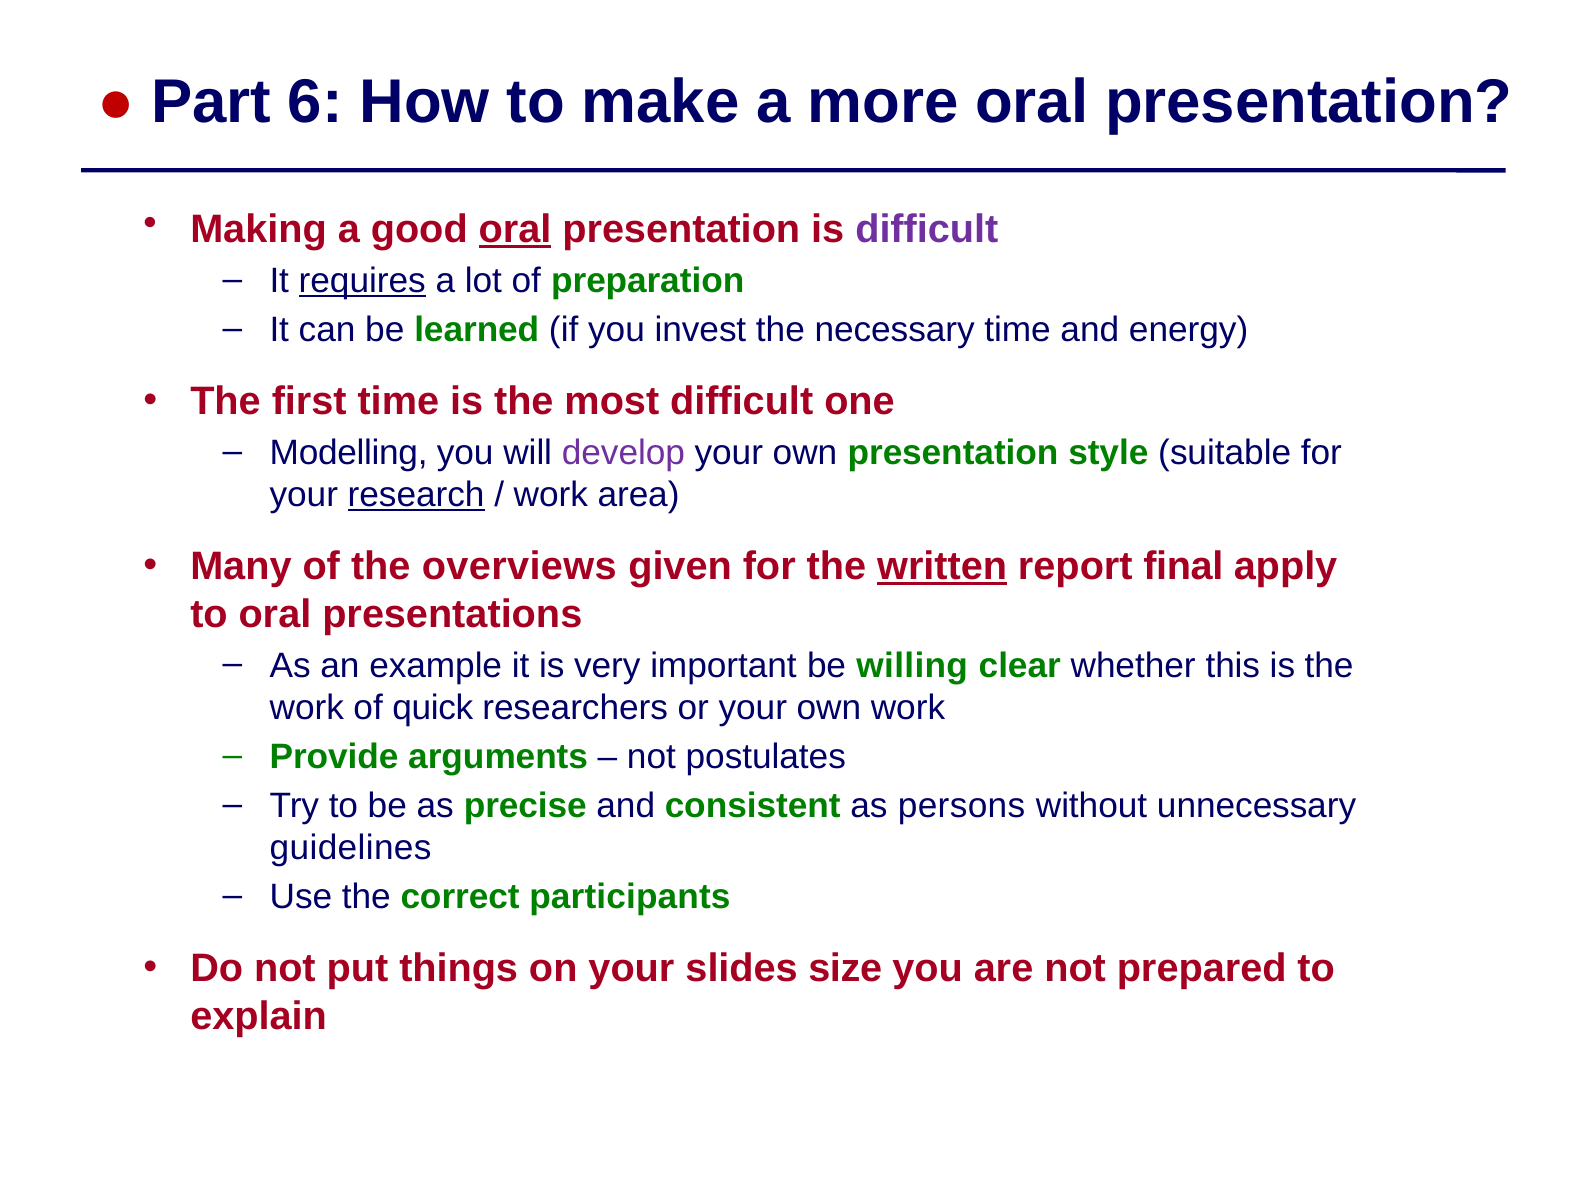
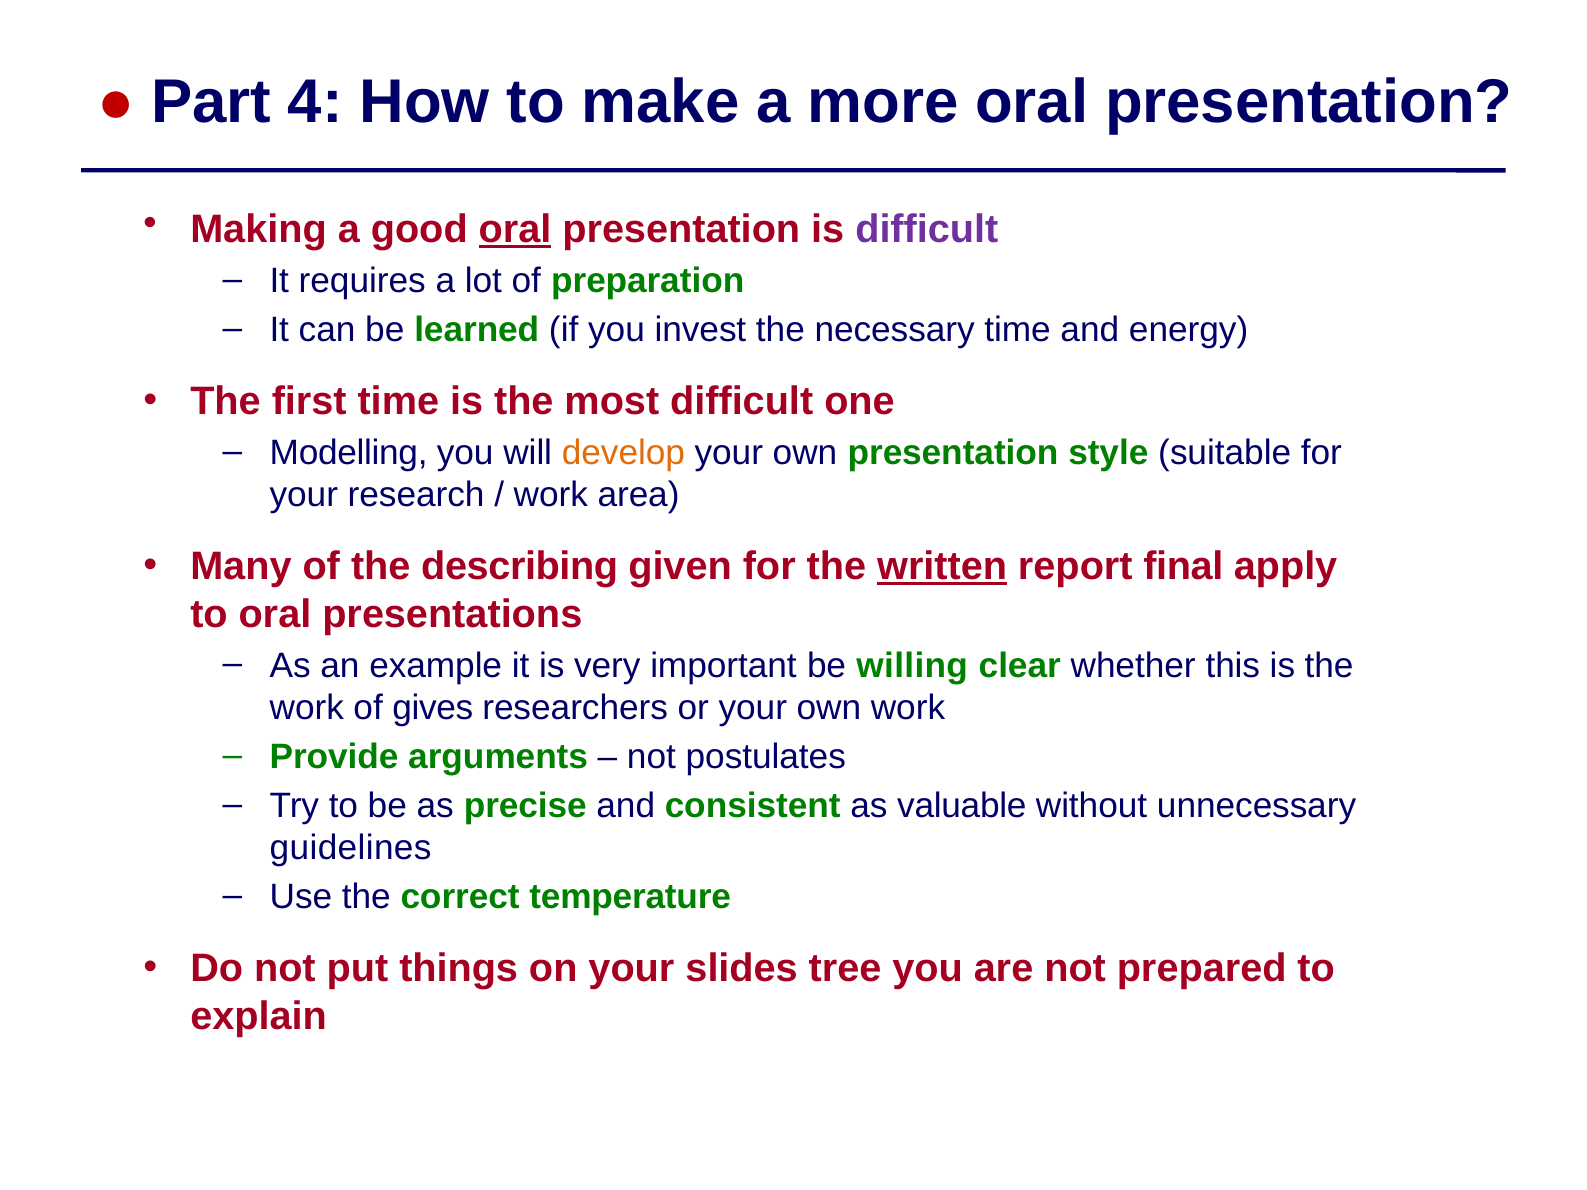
6: 6 -> 4
requires underline: present -> none
develop colour: purple -> orange
research underline: present -> none
overviews: overviews -> describing
quick: quick -> gives
persons: persons -> valuable
participants: participants -> temperature
size: size -> tree
